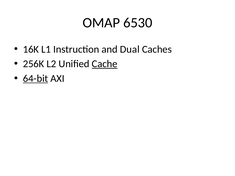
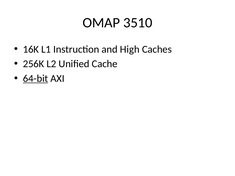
6530: 6530 -> 3510
Dual: Dual -> High
Cache underline: present -> none
